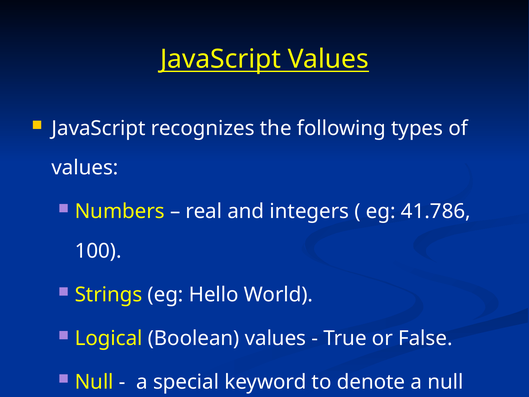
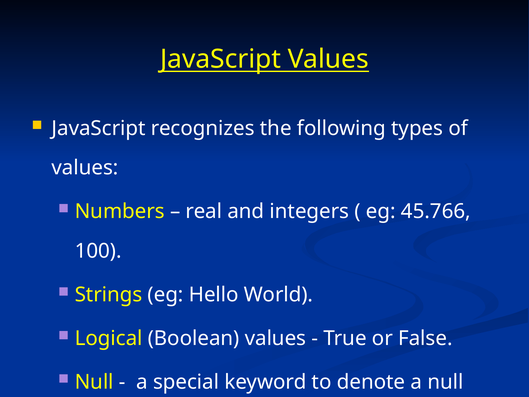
41.786: 41.786 -> 45.766
